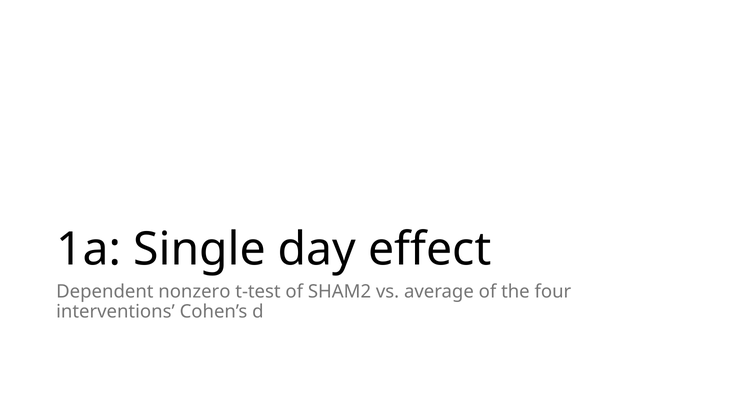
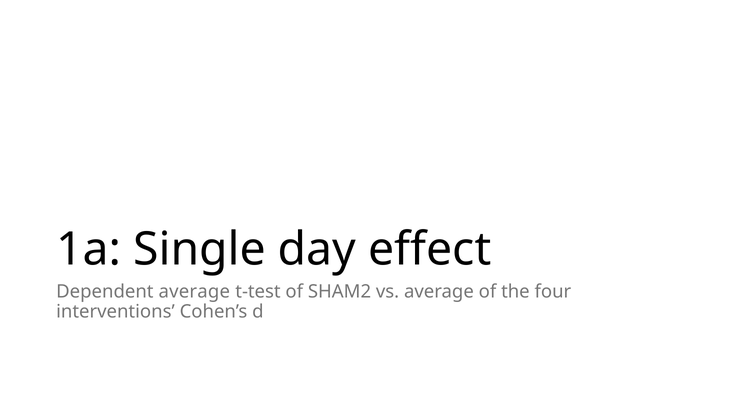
Dependent nonzero: nonzero -> average
